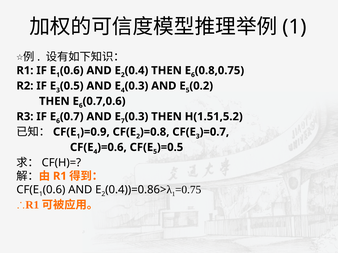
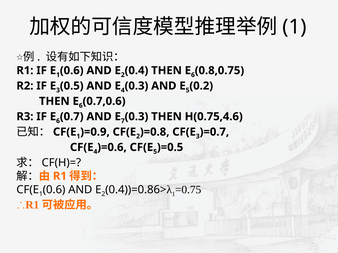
H(1.51,5.2: H(1.51,5.2 -> H(0.75,4.6
